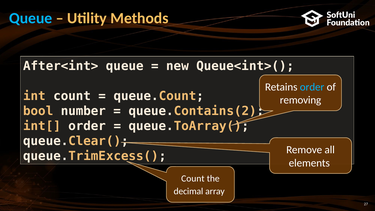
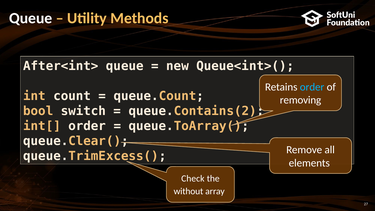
Queue at (31, 18) colour: light blue -> white
number: number -> switch
Count at (193, 178): Count -> Check
decimal: decimal -> without
